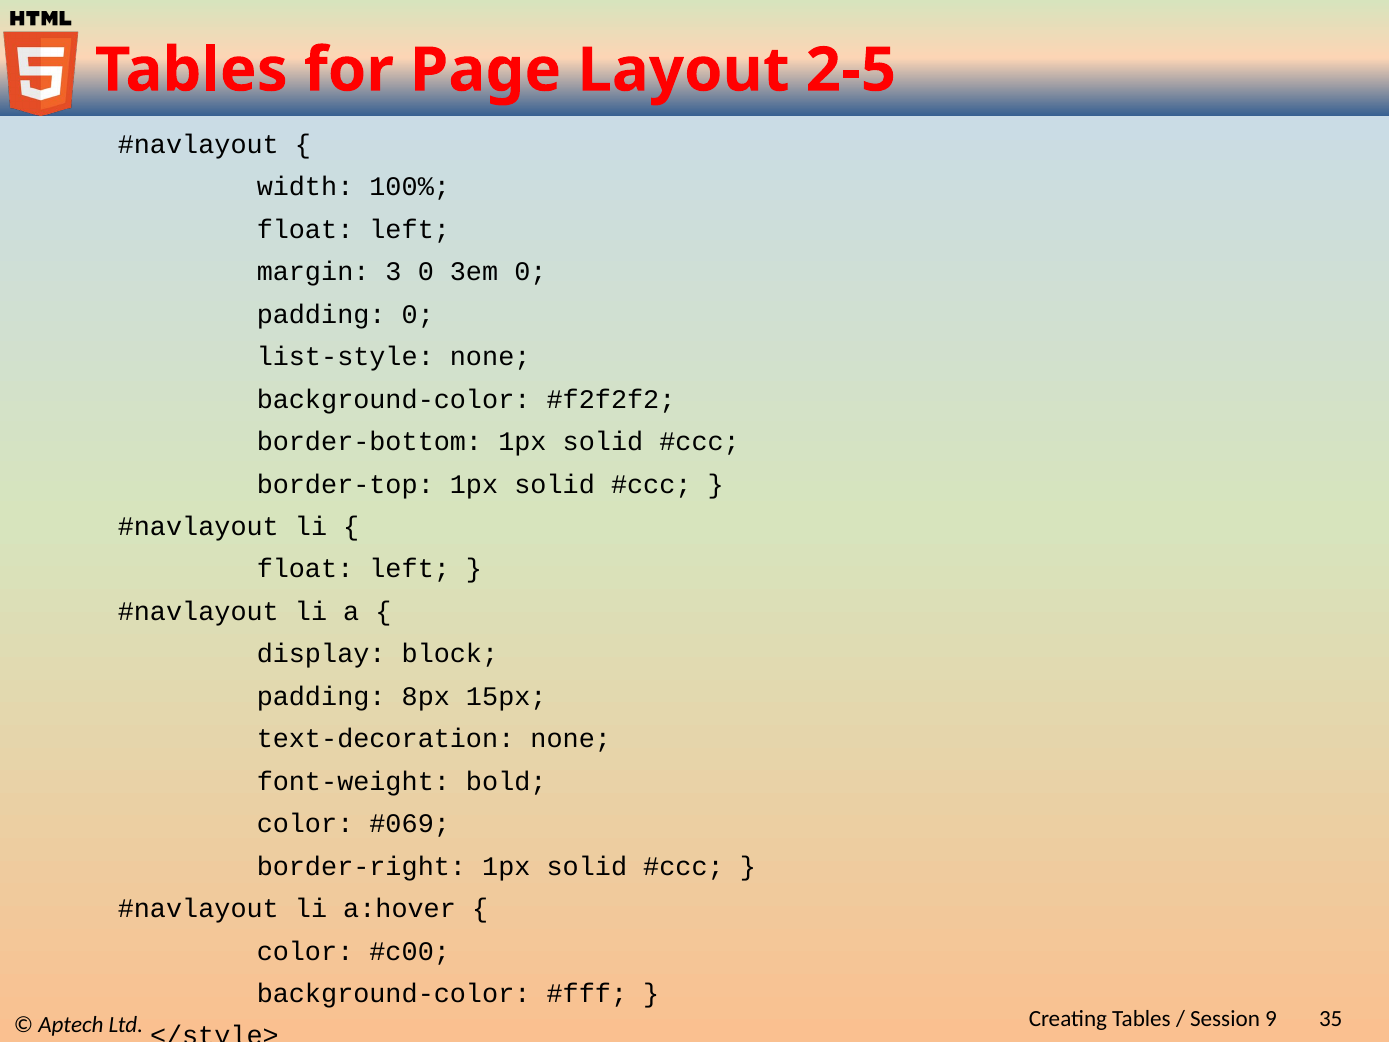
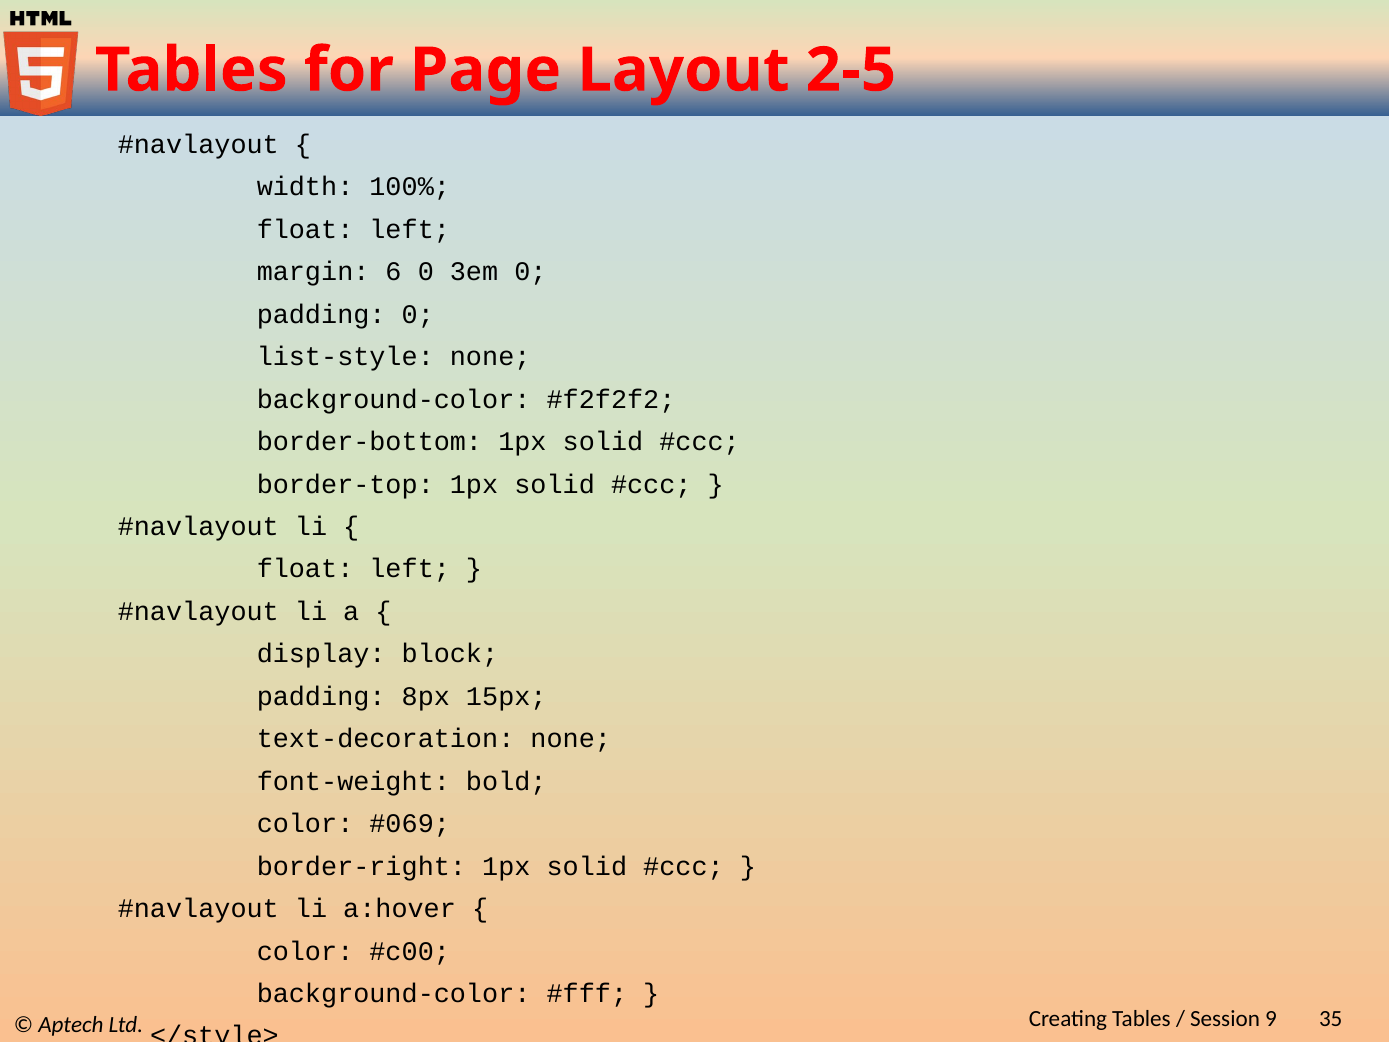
3: 3 -> 6
